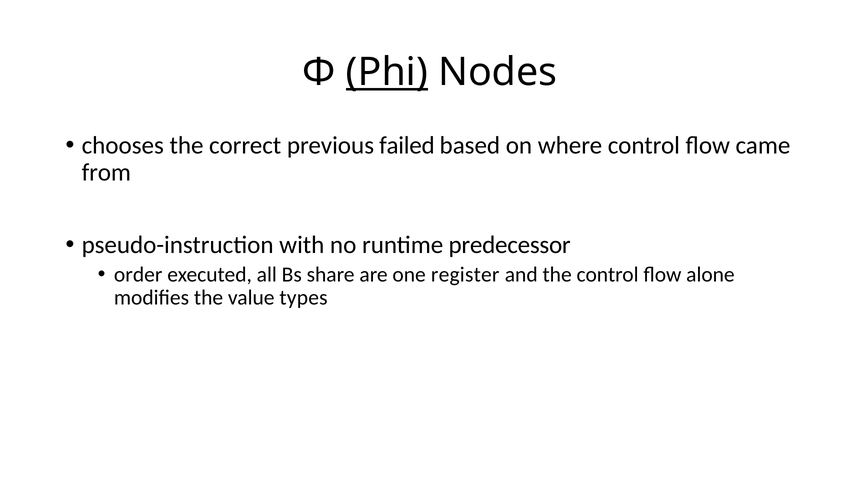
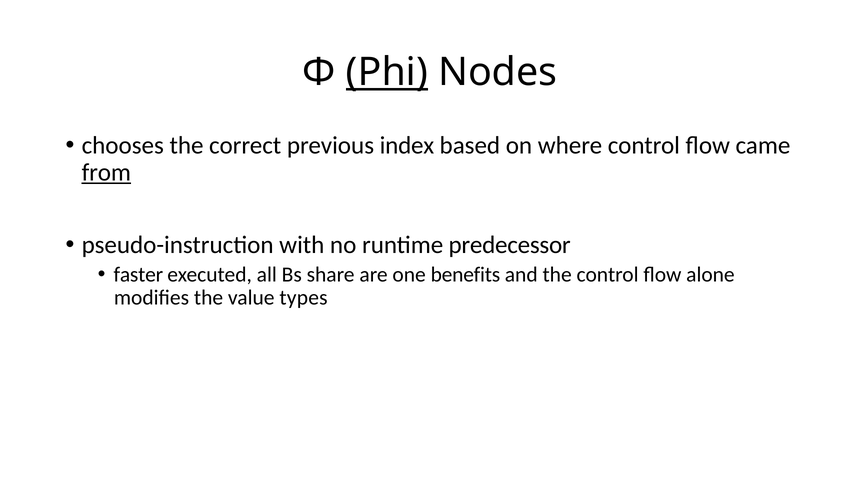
failed: failed -> index
from underline: none -> present
order: order -> faster
register: register -> benefits
